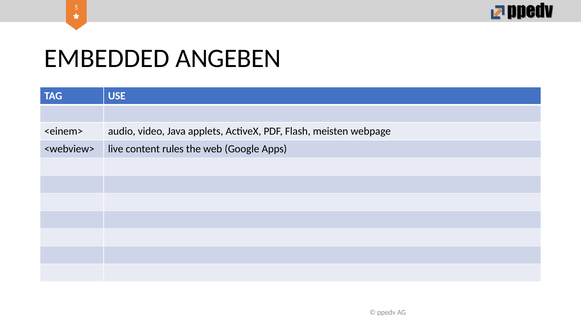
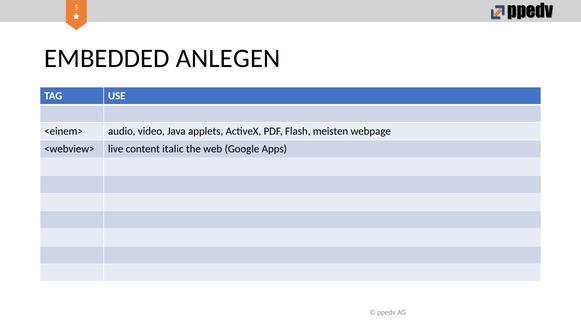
ANGEBEN: ANGEBEN -> ANLEGEN
rules: rules -> italic
